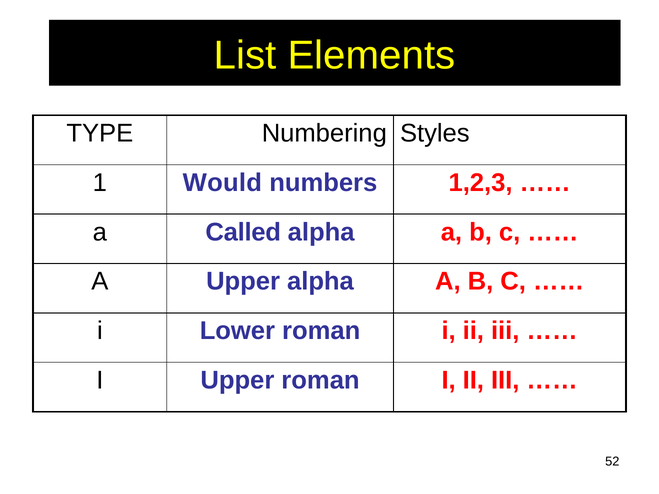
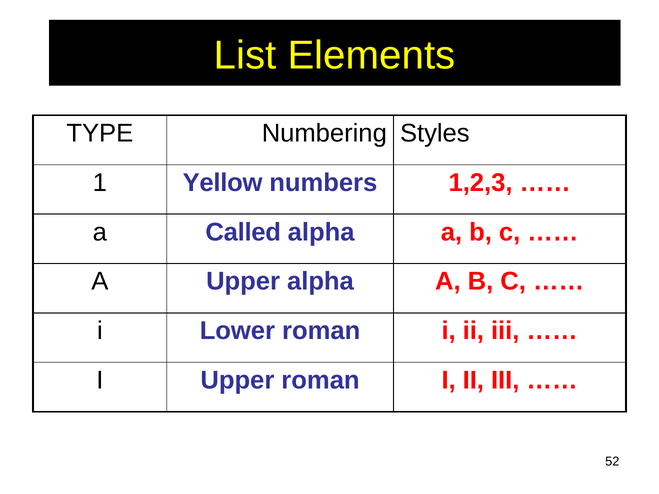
Would: Would -> Yellow
